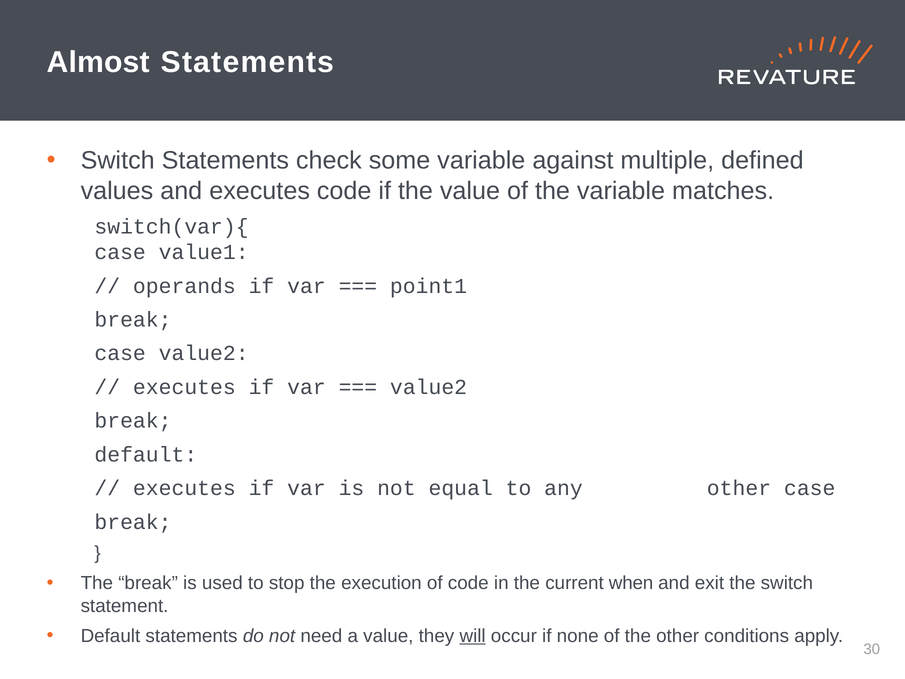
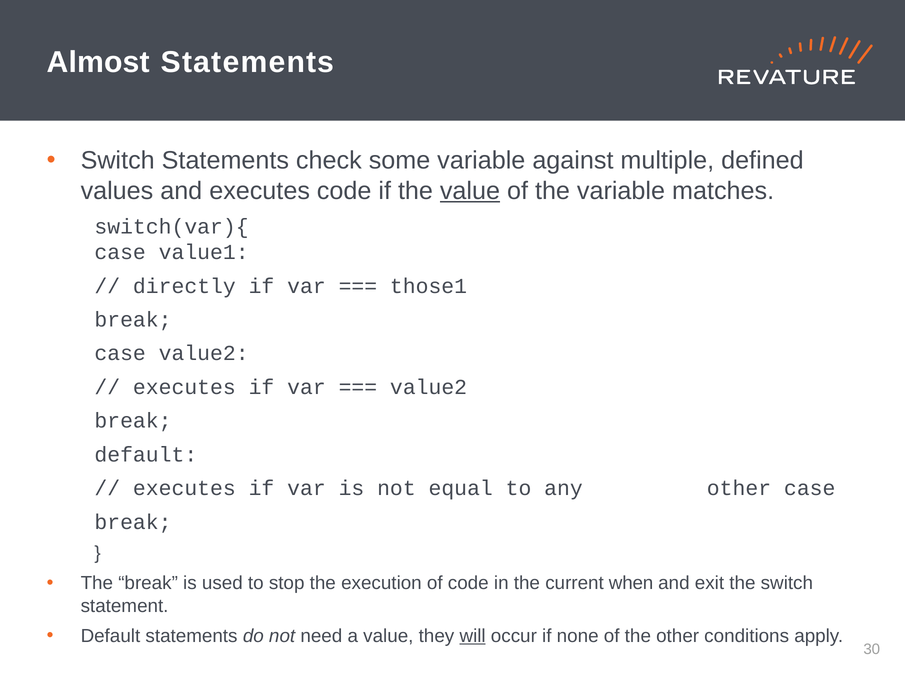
value at (470, 191) underline: none -> present
operands: operands -> directly
point1: point1 -> those1
